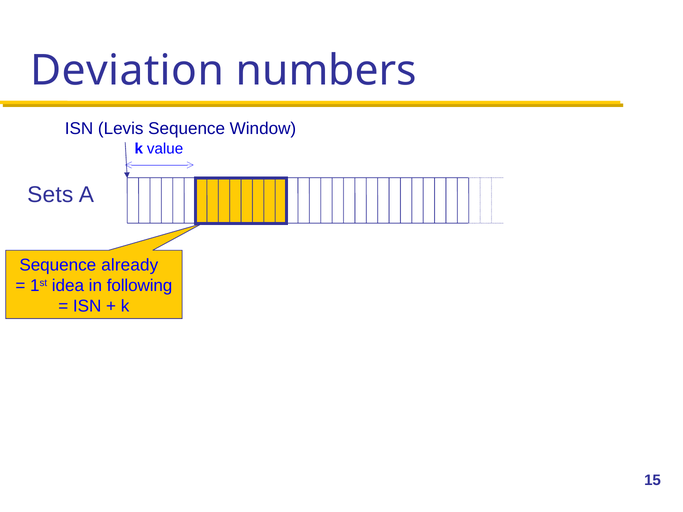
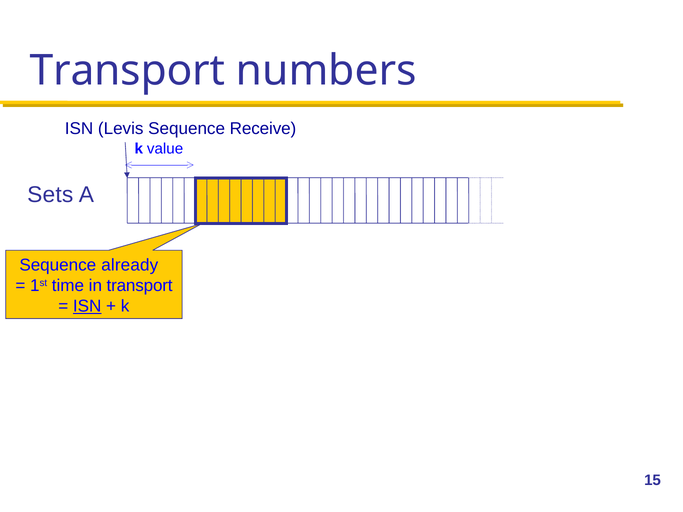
Deviation at (127, 71): Deviation -> Transport
Window: Window -> Receive
idea: idea -> time
in following: following -> transport
ISN at (87, 306) underline: none -> present
